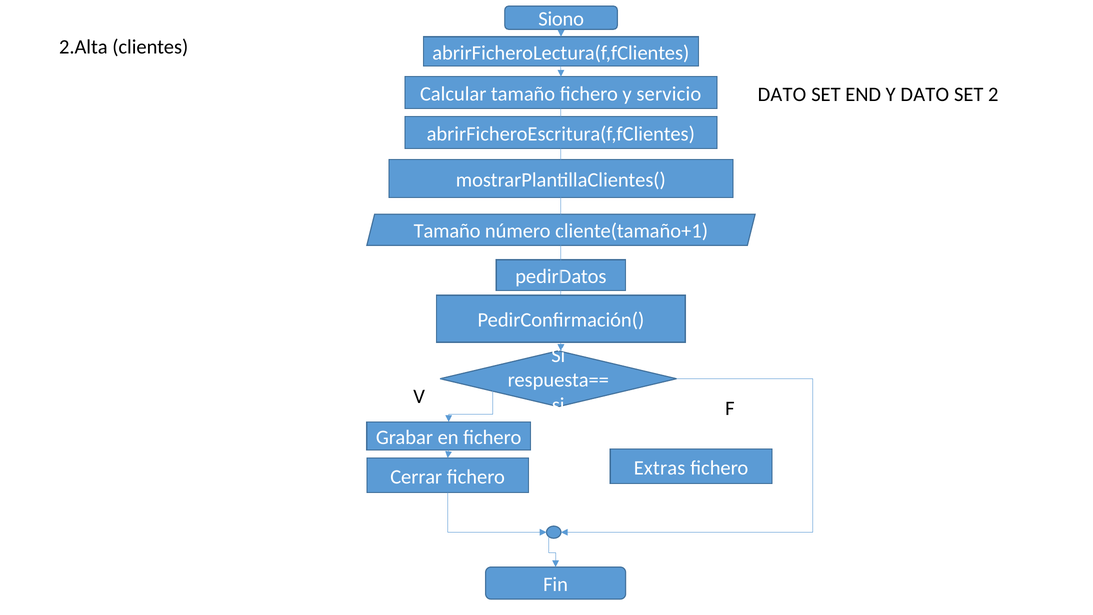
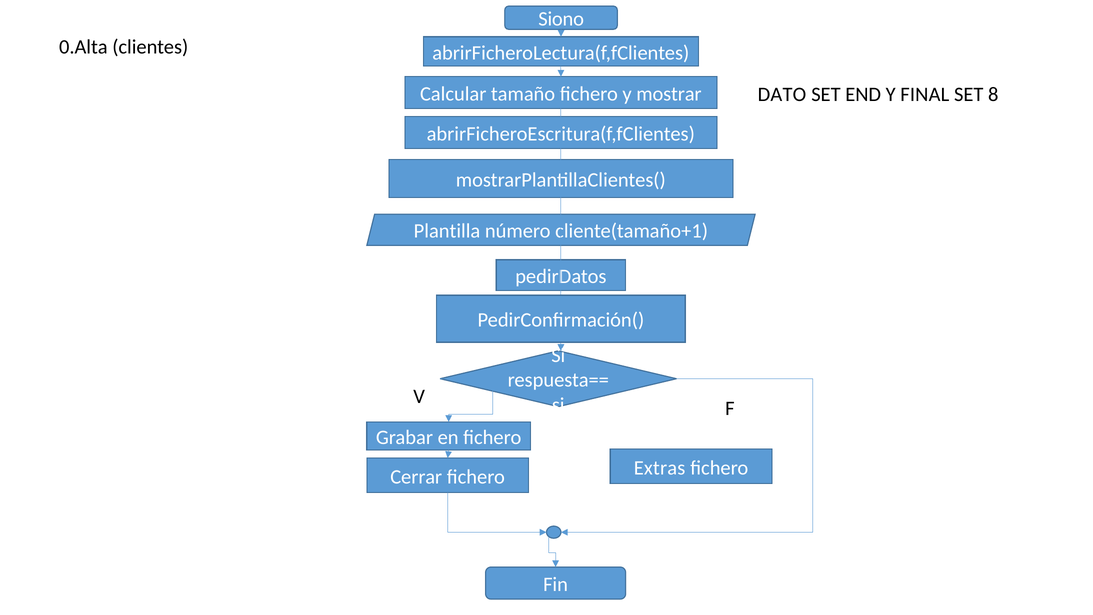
2.Alta: 2.Alta -> 0.Alta
servicio: servicio -> mostrar
Y DATO: DATO -> FINAL
2: 2 -> 8
Tamaño at (447, 231): Tamaño -> Plantilla
